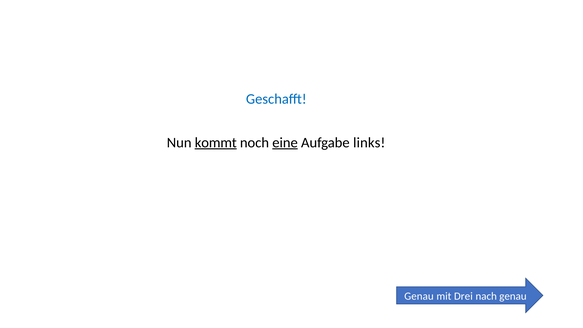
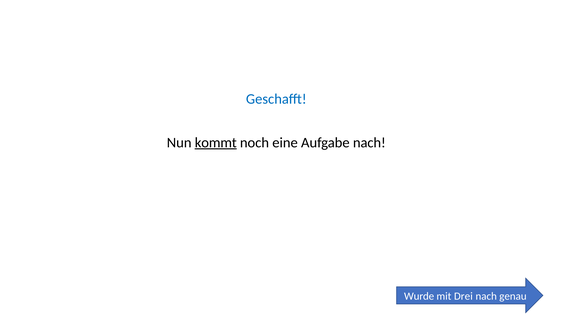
eine underline: present -> none
Aufgabe links: links -> nach
Genau at (419, 296): Genau -> Wurde
